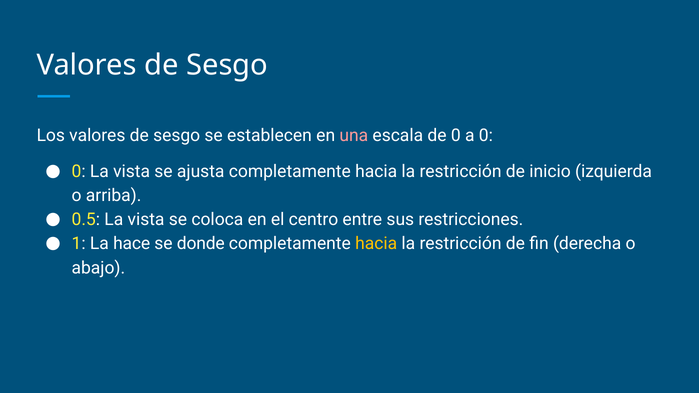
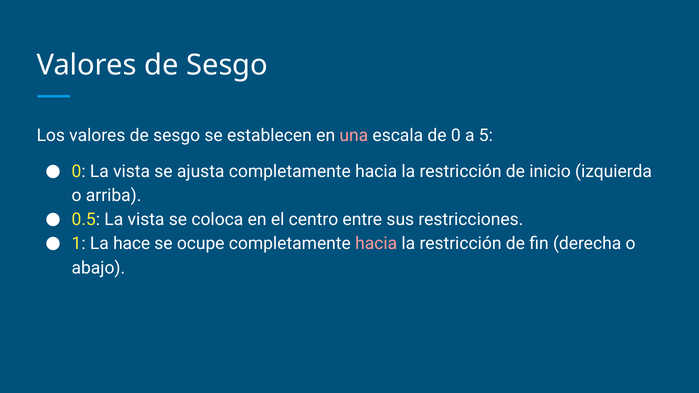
a 0: 0 -> 5
donde: donde -> ocupe
hacia at (376, 244) colour: yellow -> pink
